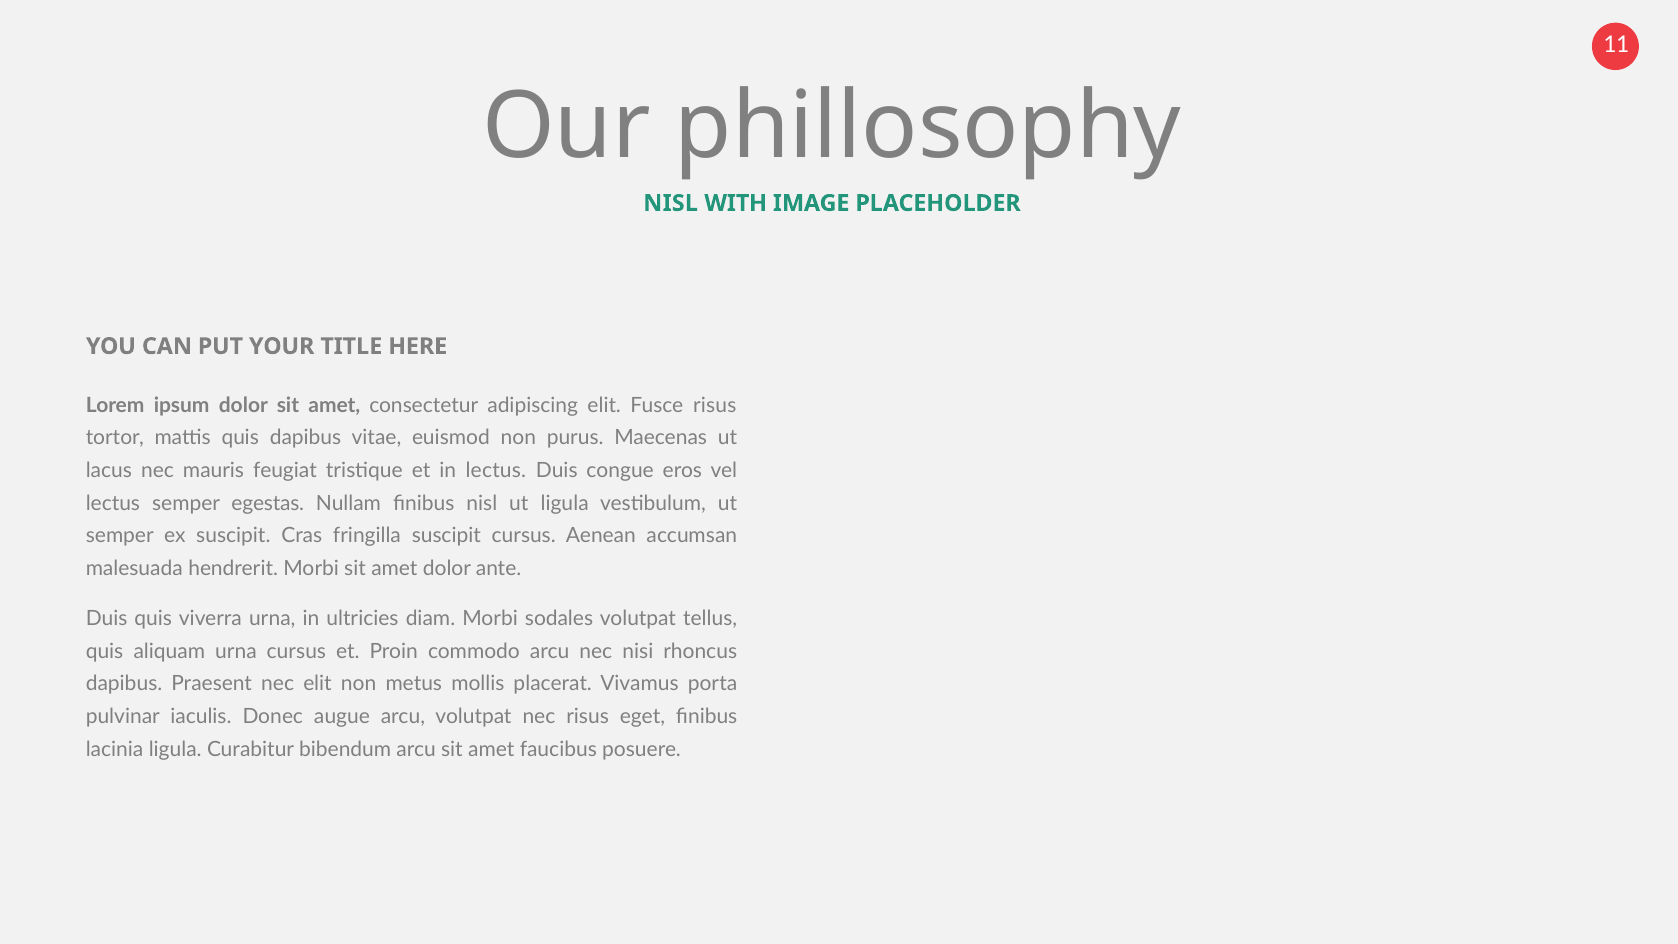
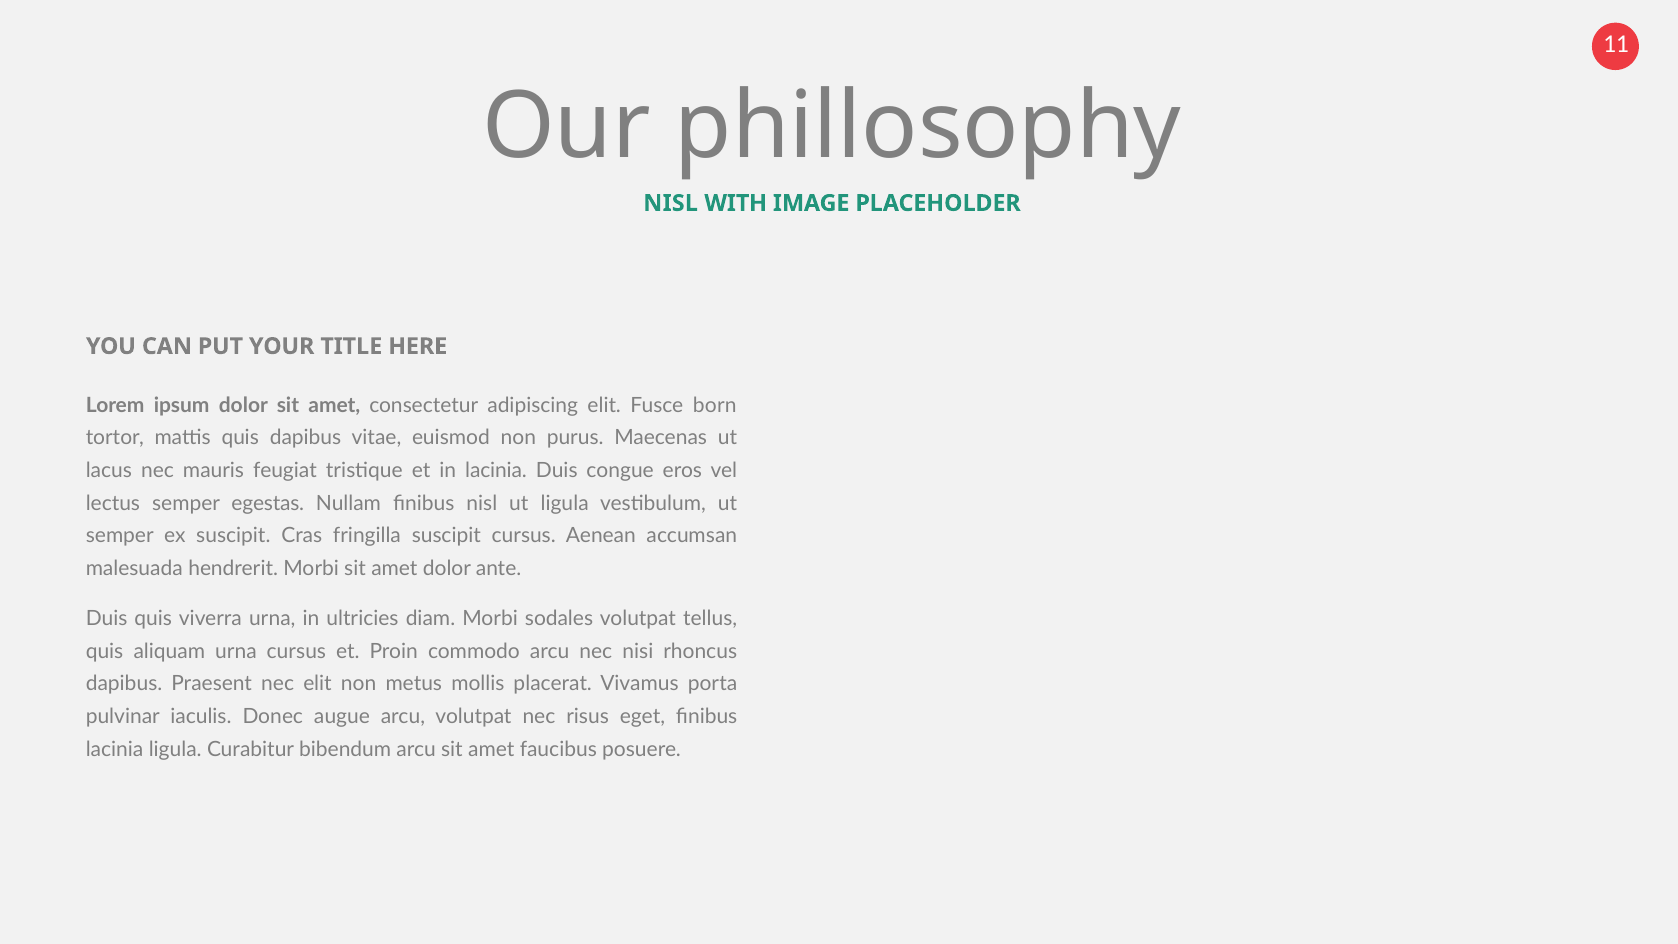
Fusce risus: risus -> born
in lectus: lectus -> lacinia
